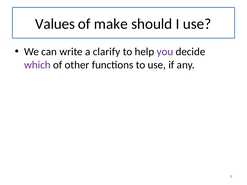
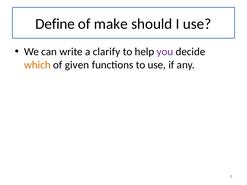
Values: Values -> Define
which colour: purple -> orange
other: other -> given
